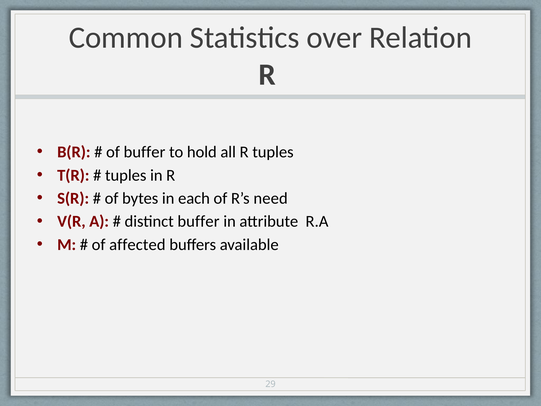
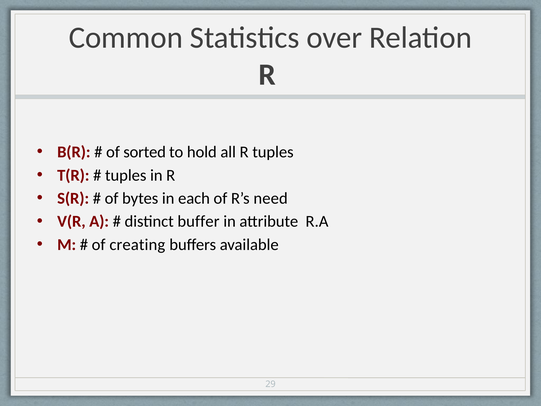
of buffer: buffer -> sorted
affected: affected -> creating
